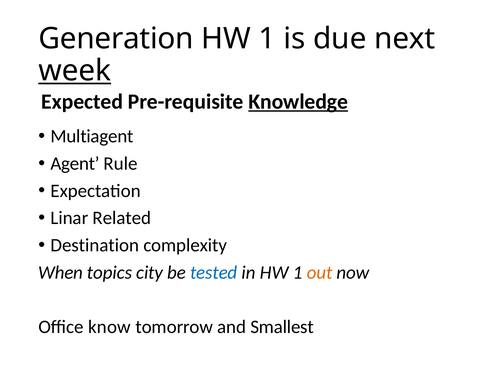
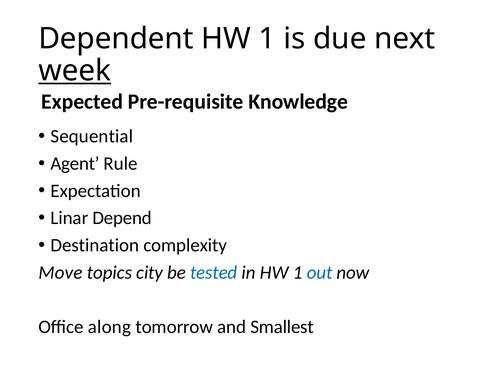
Generation: Generation -> Dependent
Knowledge underline: present -> none
Multiagent: Multiagent -> Sequential
Related: Related -> Depend
When: When -> Move
out colour: orange -> blue
know: know -> along
